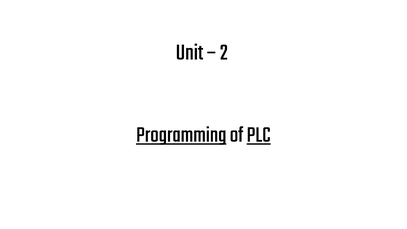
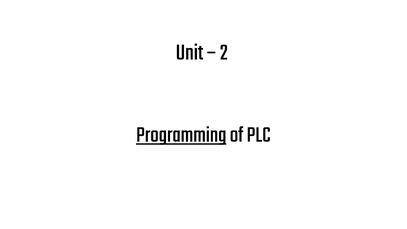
PLC underline: present -> none
